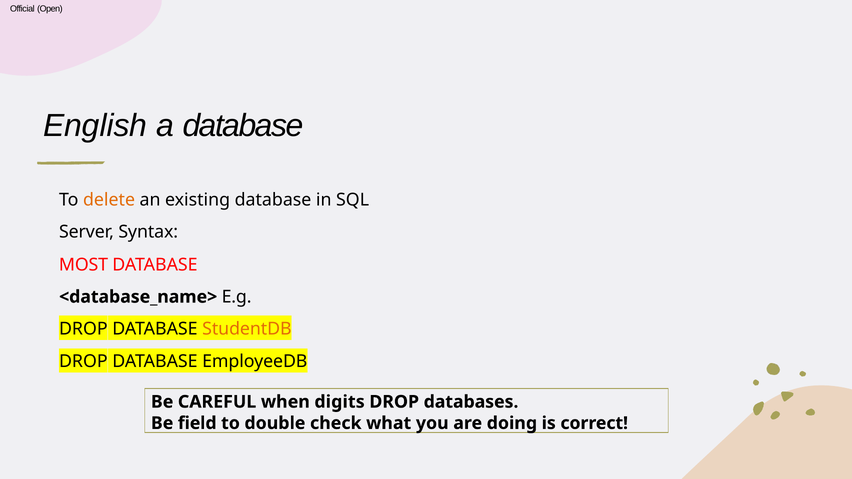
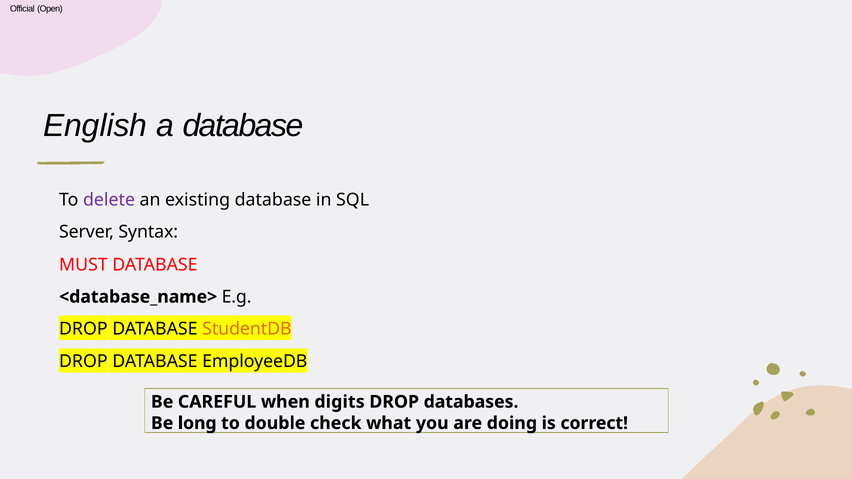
delete colour: orange -> purple
MOST: MOST -> MUST
field: field -> long
